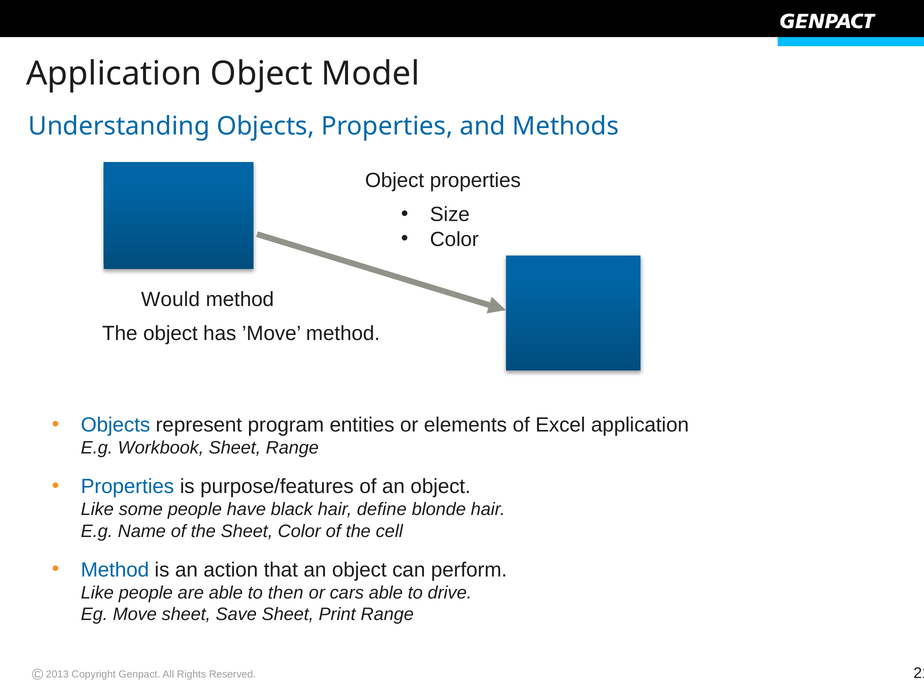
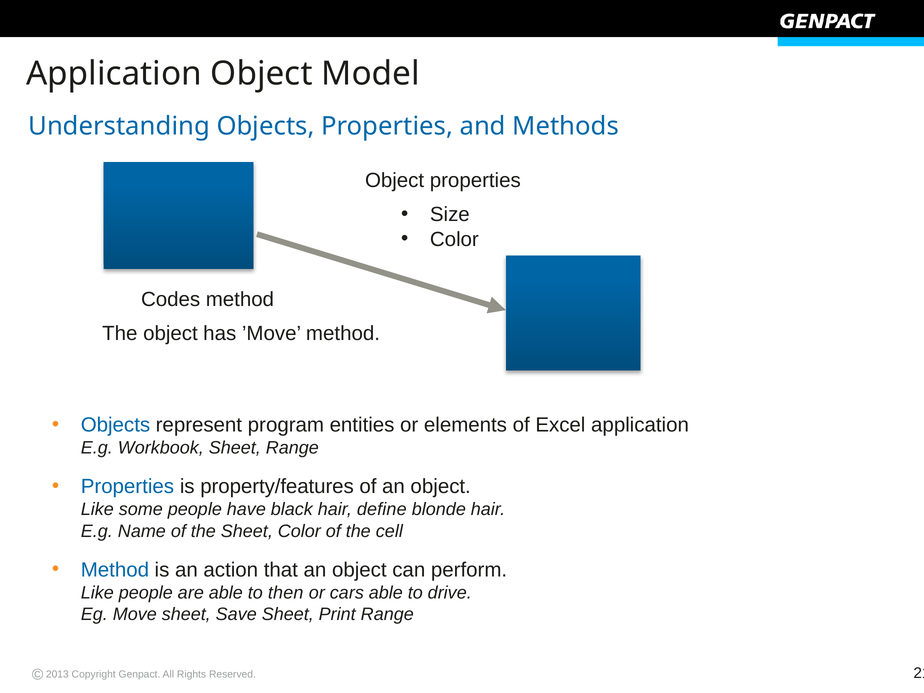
Would: Would -> Codes
purpose/features: purpose/features -> property/features
